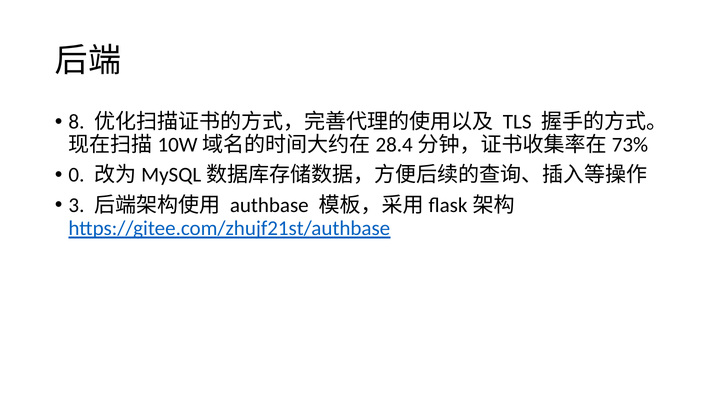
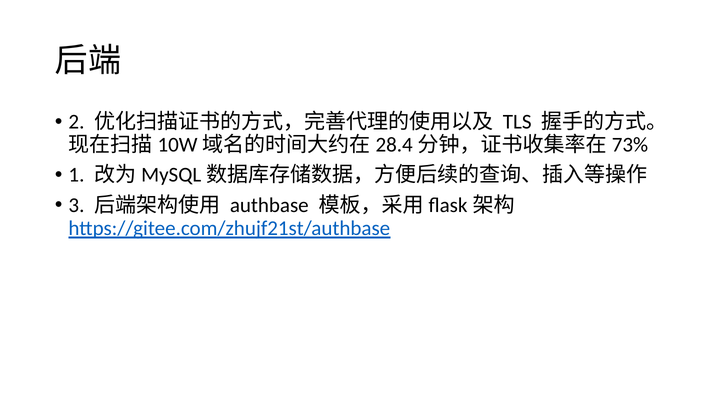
8: 8 -> 2
0: 0 -> 1
